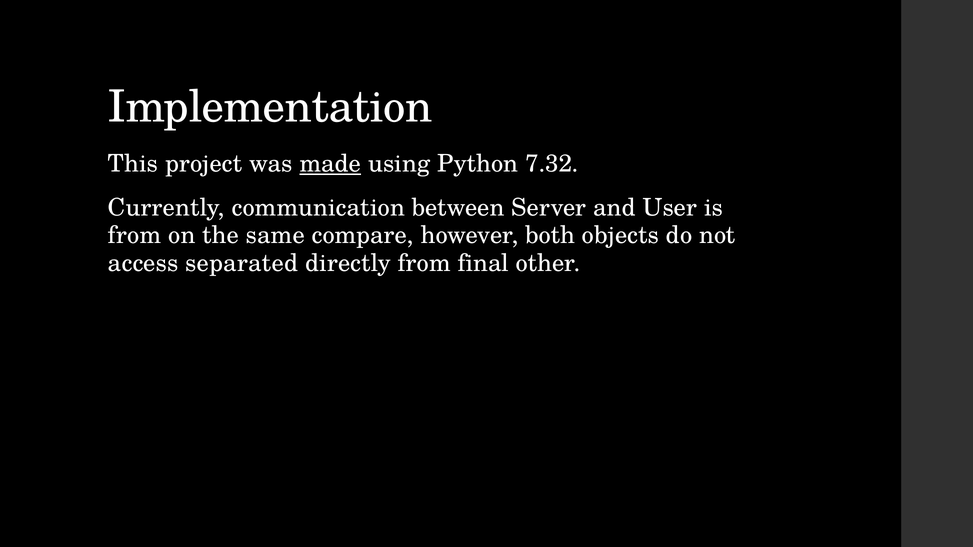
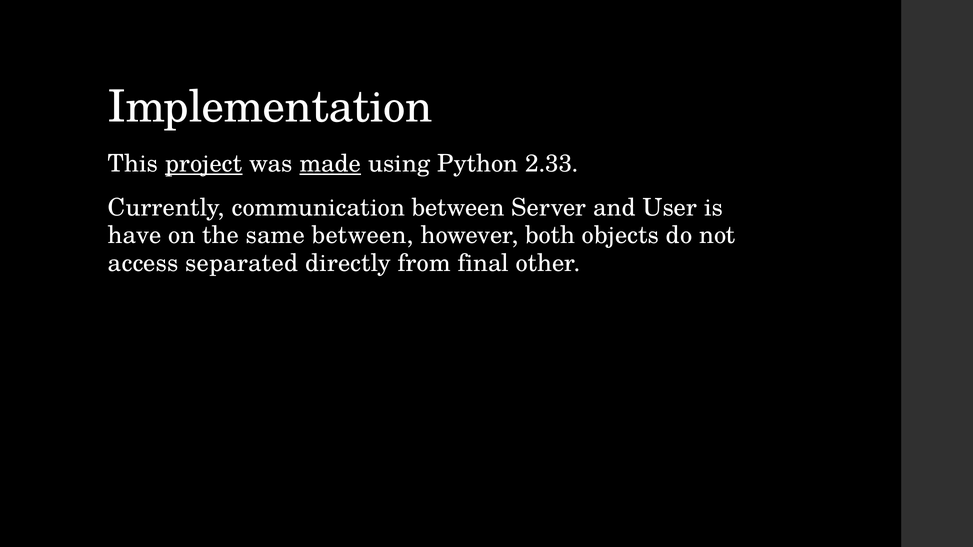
project underline: none -> present
7.32: 7.32 -> 2.33
from at (135, 235): from -> have
same compare: compare -> between
